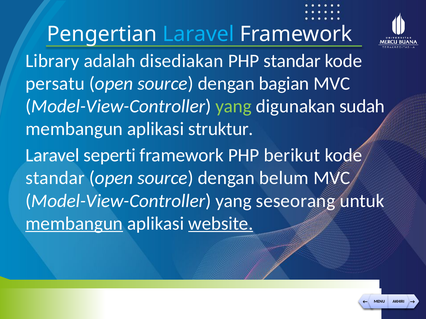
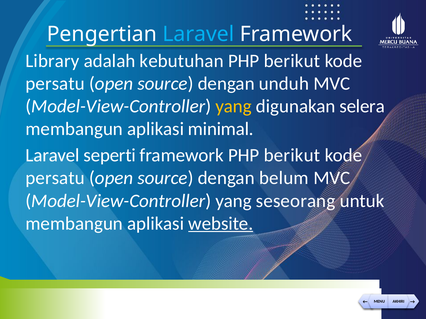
disediakan: disediakan -> kebutuhan
standar at (292, 61): standar -> berikut
bagian: bagian -> unduh
yang at (234, 106) colour: light green -> yellow
sudah: sudah -> selera
struktur: struktur -> minimal
standar at (55, 178): standar -> persatu
membangun at (74, 224) underline: present -> none
